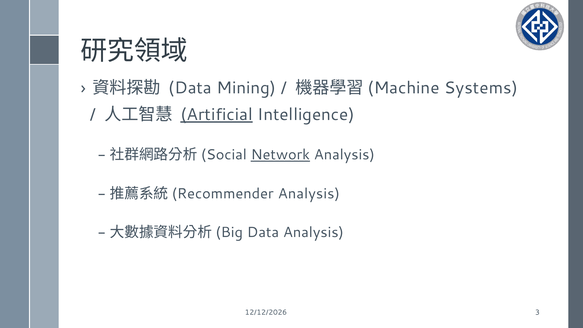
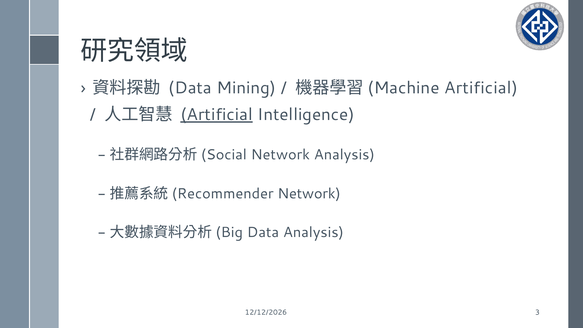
Systems at (481, 88): Systems -> Artificial
Network at (280, 155) underline: present -> none
Analysis at (309, 194): Analysis -> Network
